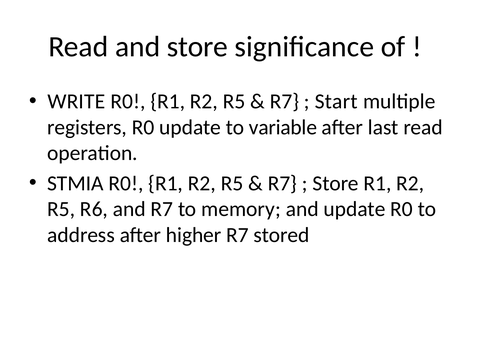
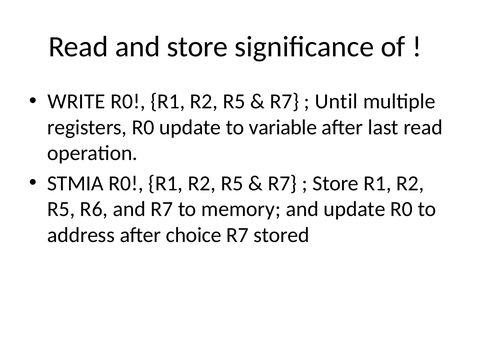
Start: Start -> Until
higher: higher -> choice
